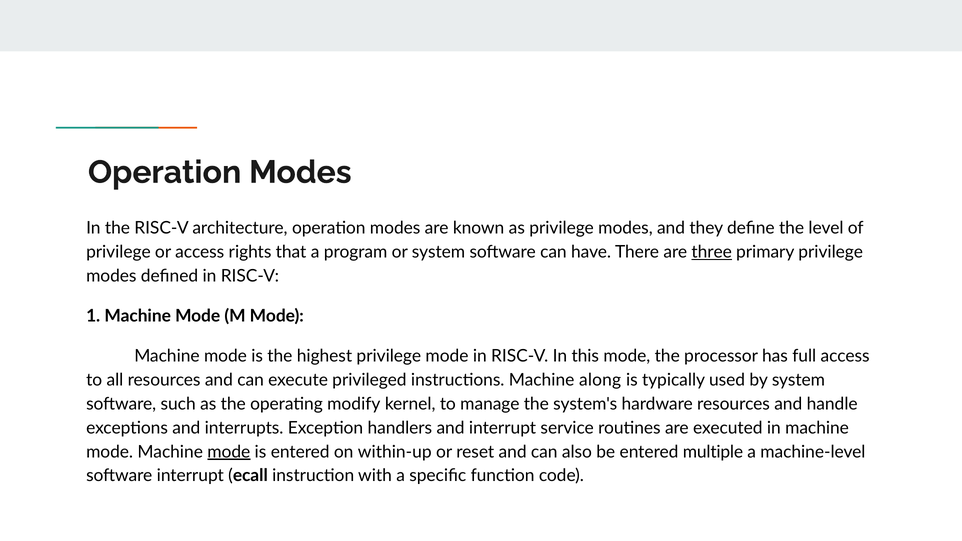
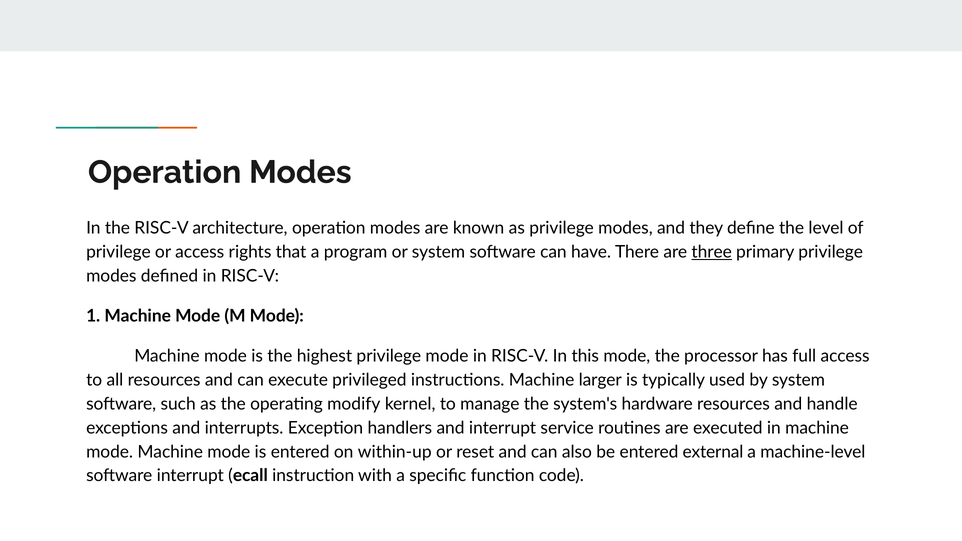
along: along -> larger
mode at (229, 452) underline: present -> none
multiple: multiple -> external
